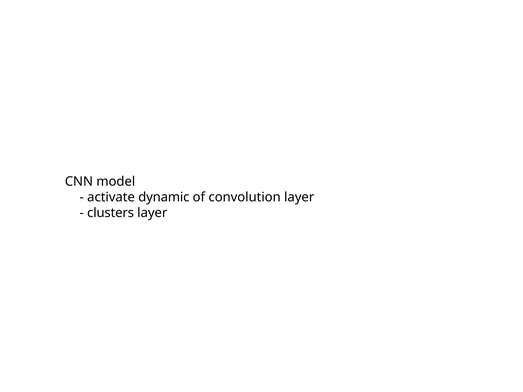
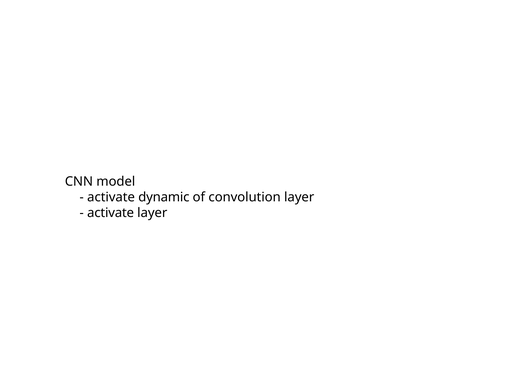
clusters at (111, 213): clusters -> activate
